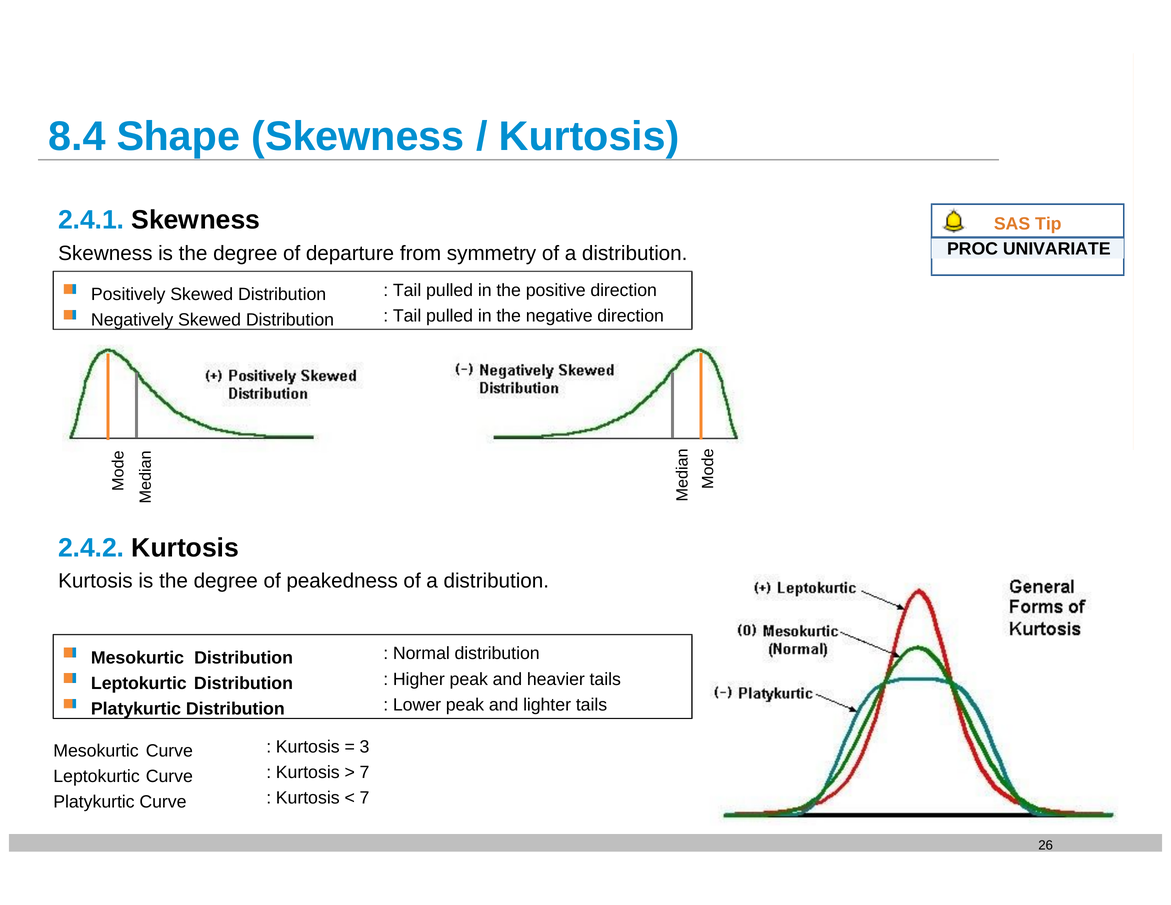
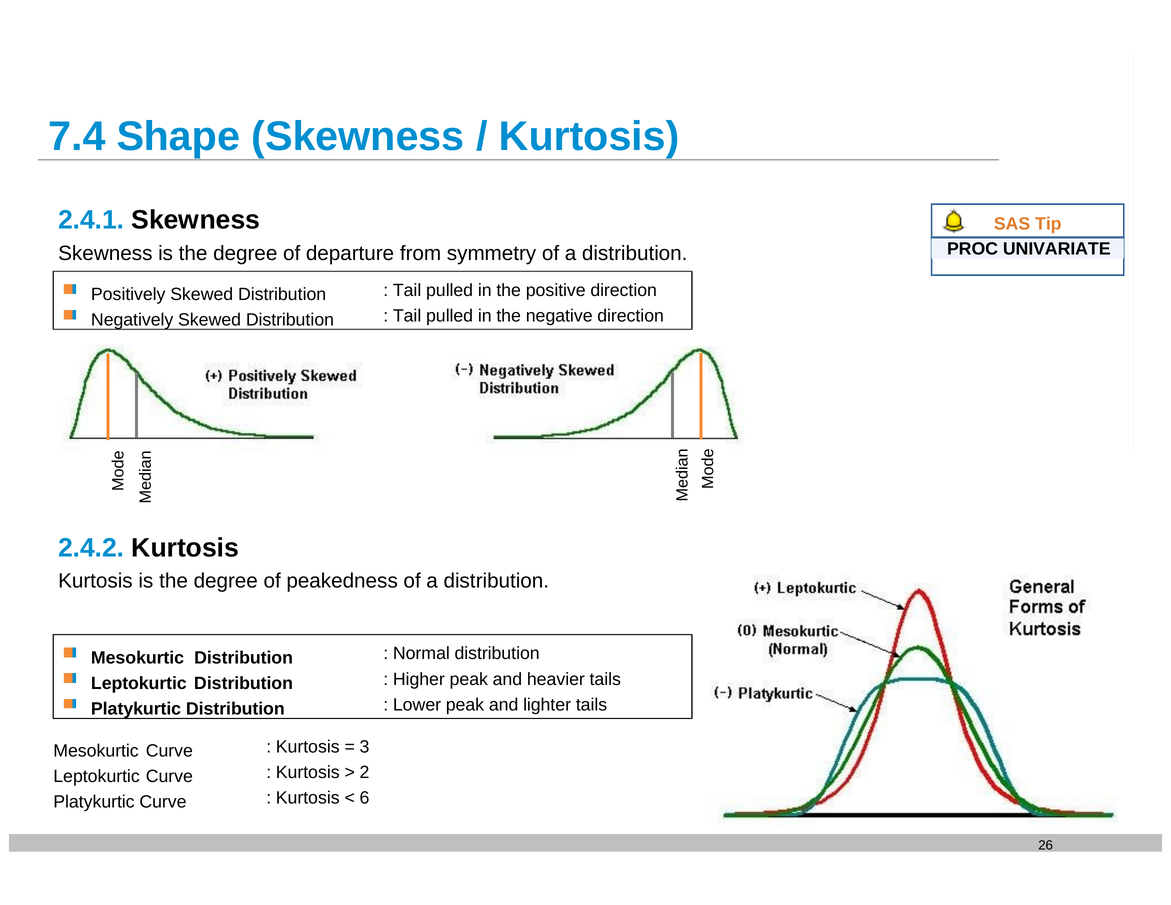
8.4: 8.4 -> 7.4
7 at (365, 772): 7 -> 2
7 at (365, 798): 7 -> 6
